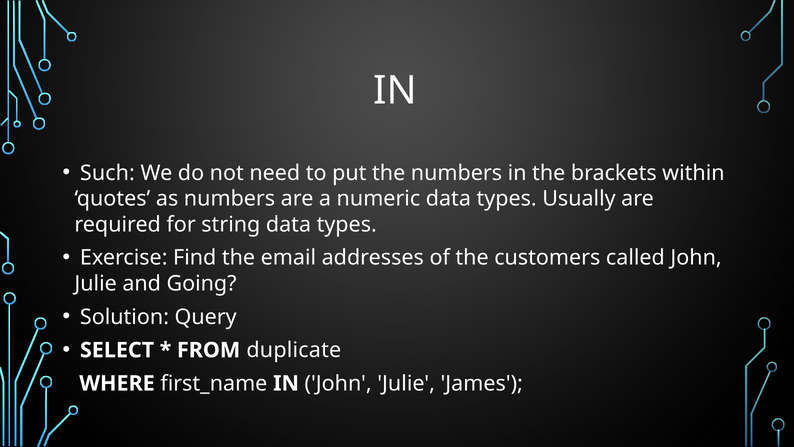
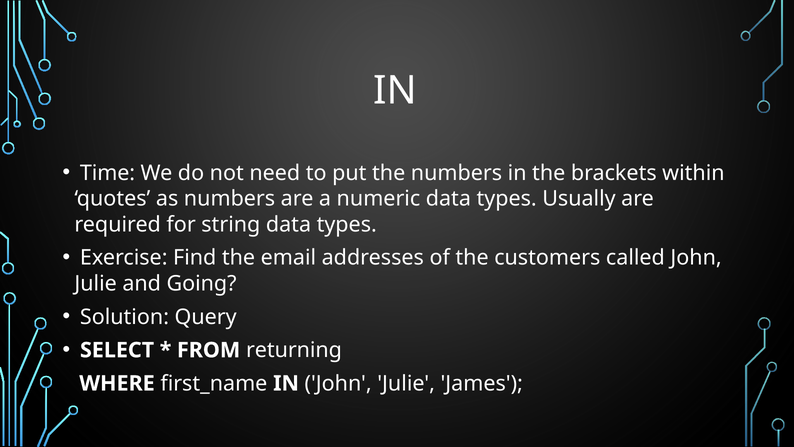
Such: Such -> Time
duplicate: duplicate -> returning
